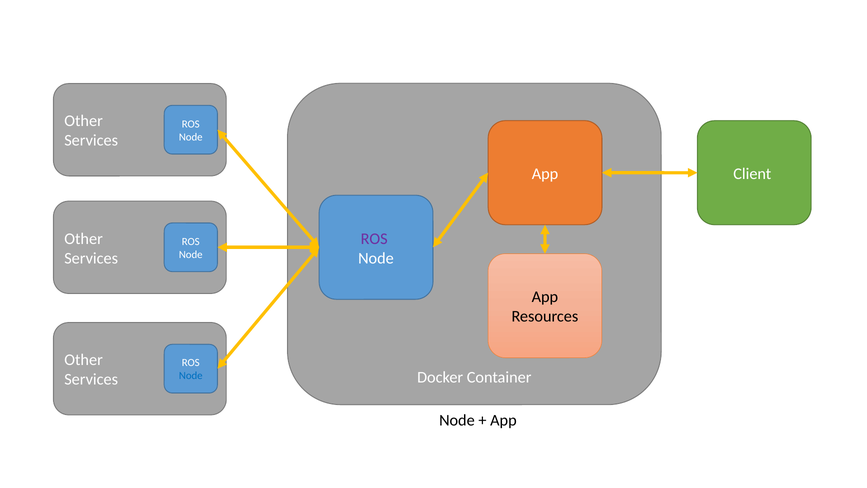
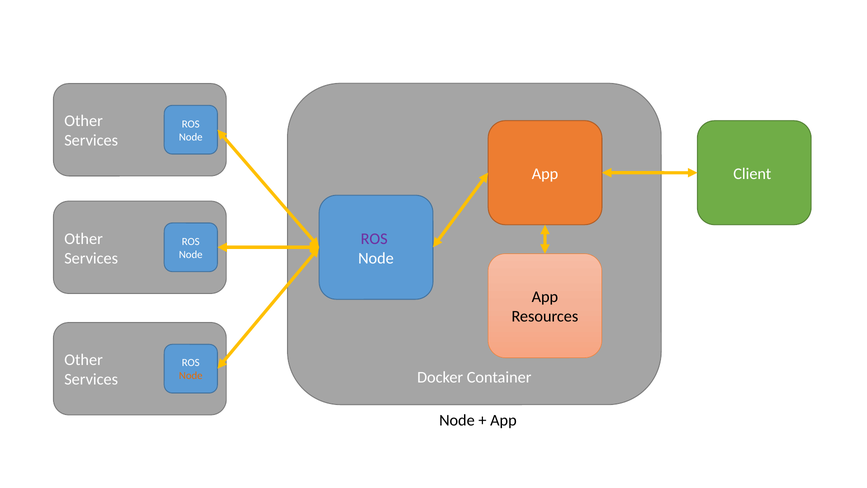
Node at (191, 376) colour: blue -> orange
